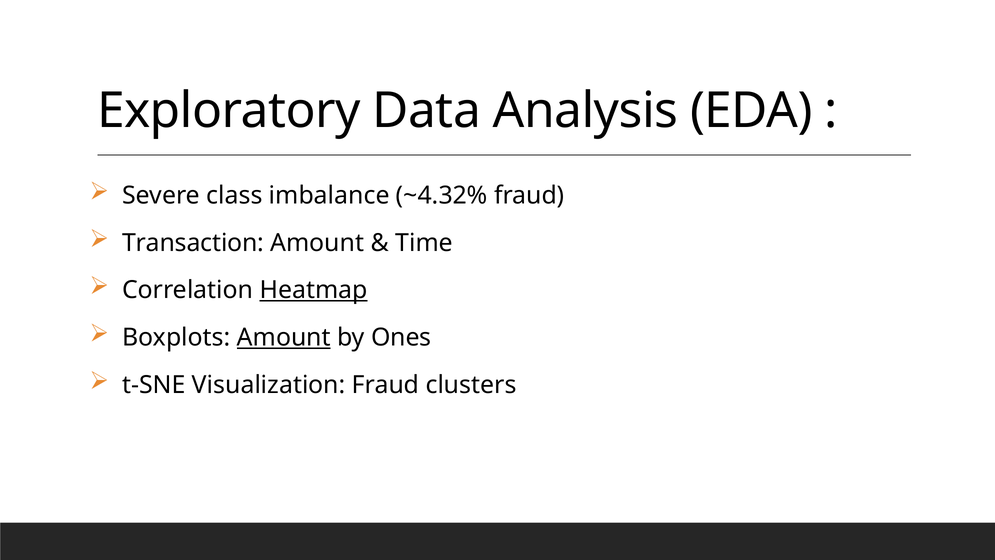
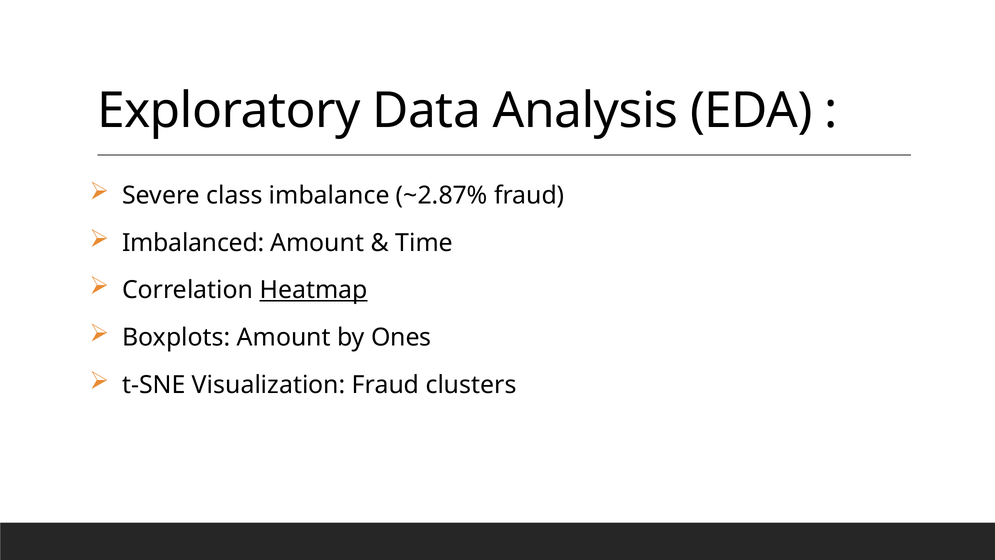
~4.32%: ~4.32% -> ~2.87%
Transaction: Transaction -> Imbalanced
Amount at (284, 337) underline: present -> none
